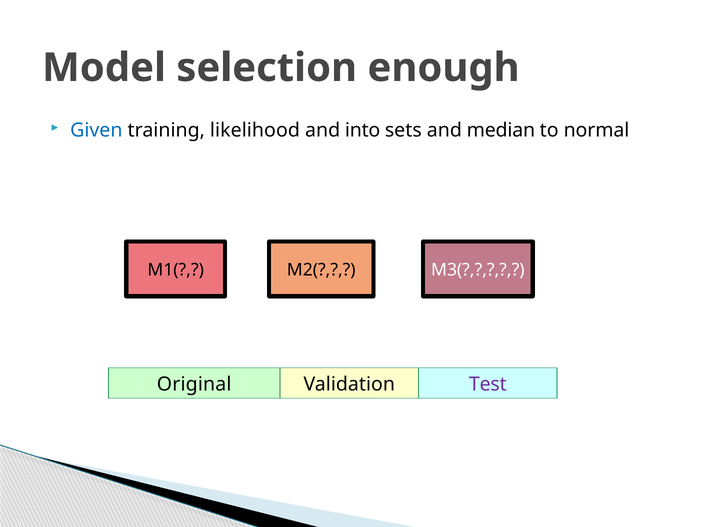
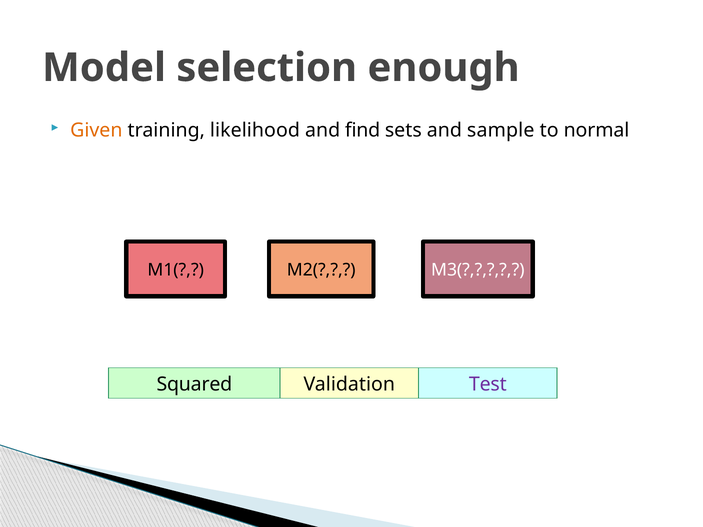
Given colour: blue -> orange
into: into -> find
median: median -> sample
Original: Original -> Squared
